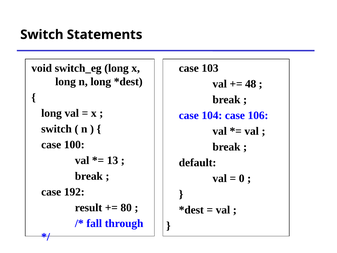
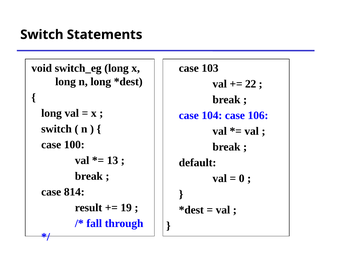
48: 48 -> 22
192: 192 -> 814
80: 80 -> 19
